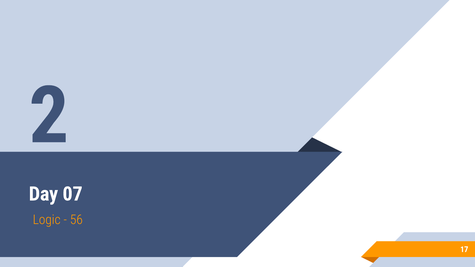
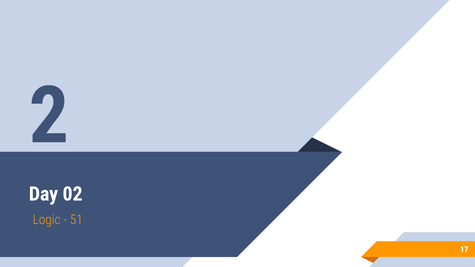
07: 07 -> 02
56: 56 -> 51
